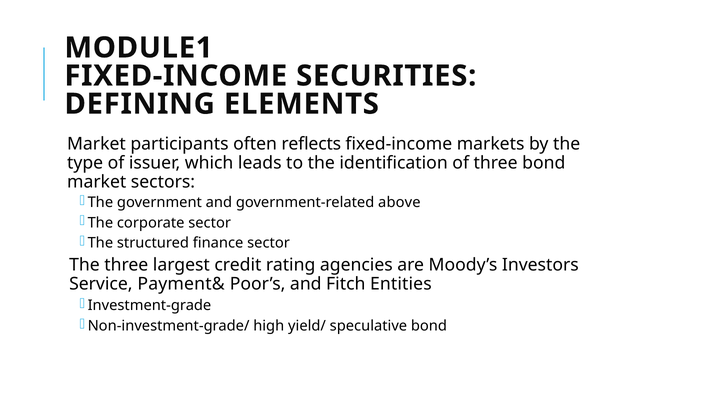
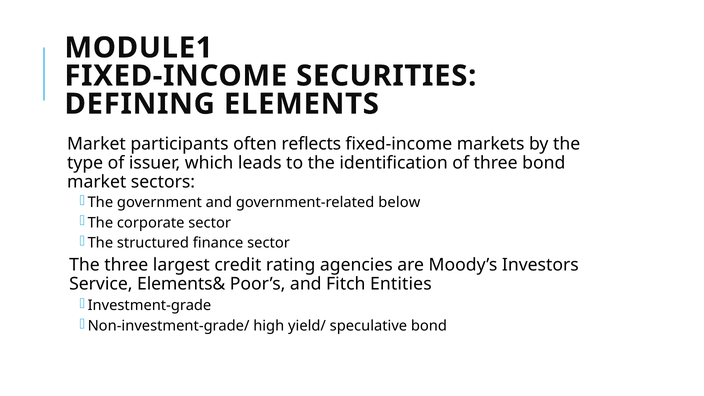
above: above -> below
Payment&: Payment& -> Elements&
